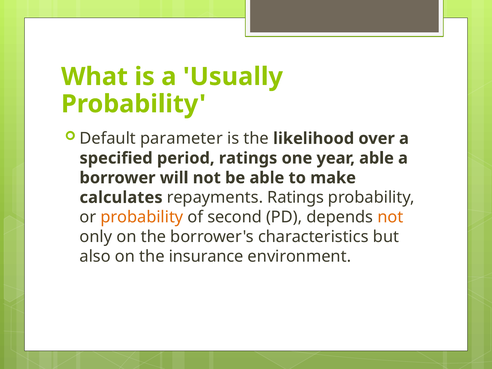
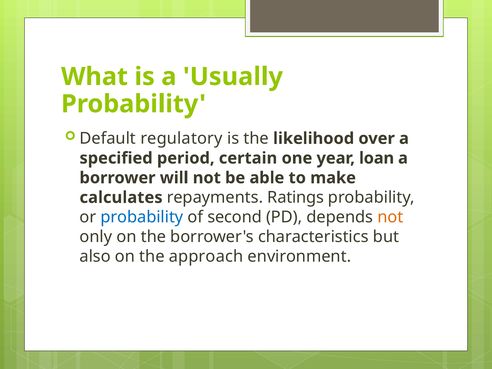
parameter: parameter -> regulatory
period ratings: ratings -> certain
year able: able -> loan
probability at (142, 217) colour: orange -> blue
insurance: insurance -> approach
